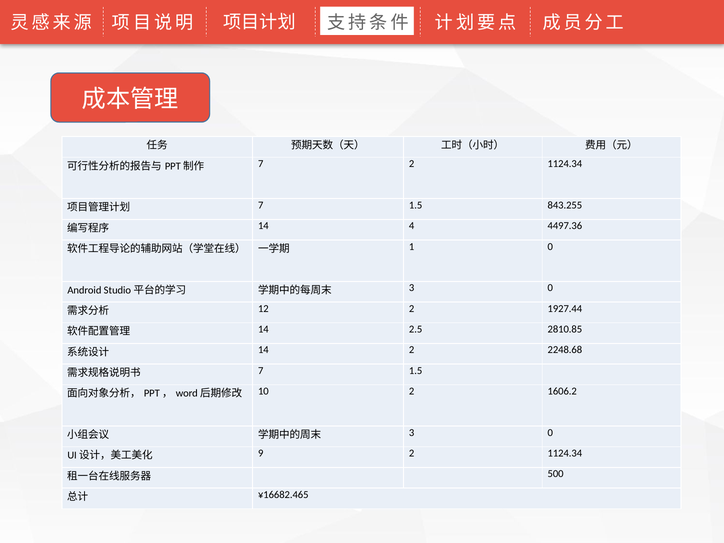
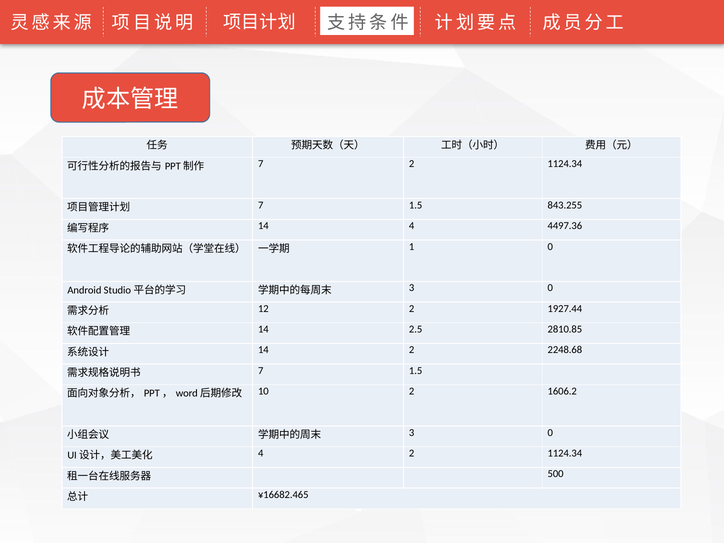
9 at (261, 453): 9 -> 4
